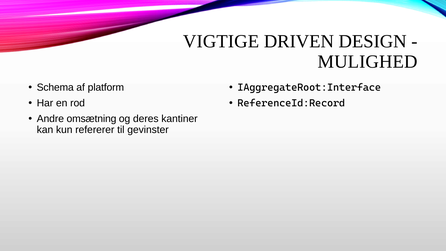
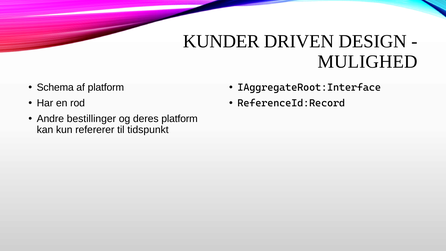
VIGTIGE: VIGTIGE -> KUNDER
omsætning: omsætning -> bestillinger
deres kantiner: kantiner -> platform
gevinster: gevinster -> tidspunkt
